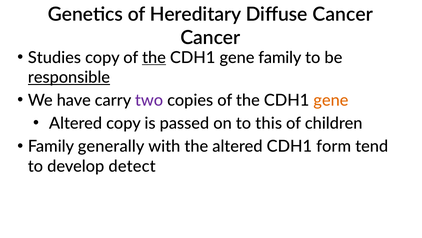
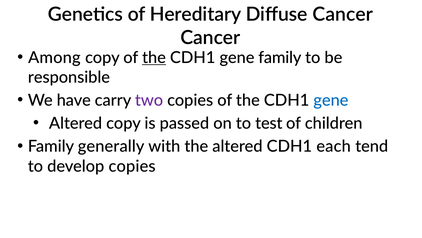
Studies: Studies -> Among
responsible underline: present -> none
gene at (331, 100) colour: orange -> blue
this: this -> test
form: form -> each
develop detect: detect -> copies
